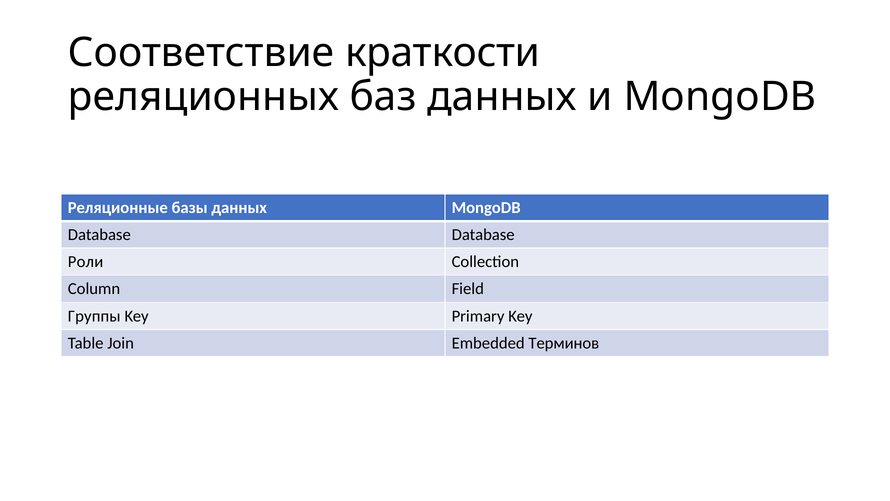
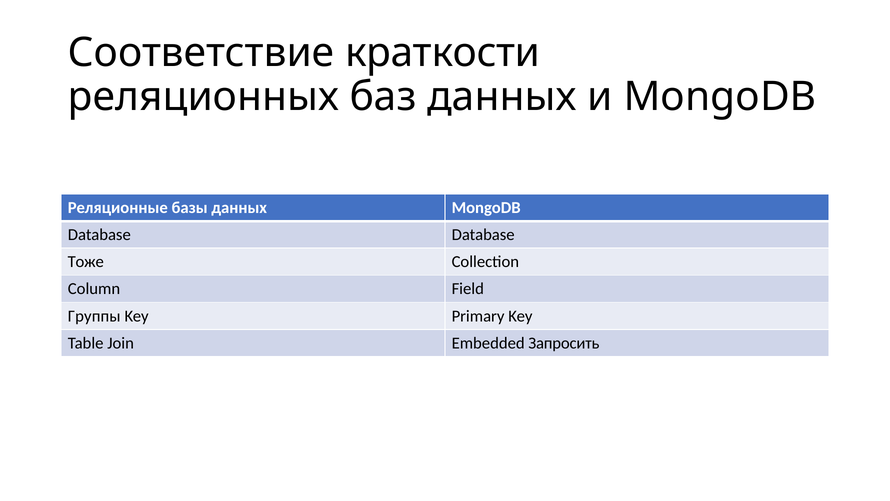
Роли: Роли -> Тоже
Терминов: Терминов -> Запросить
